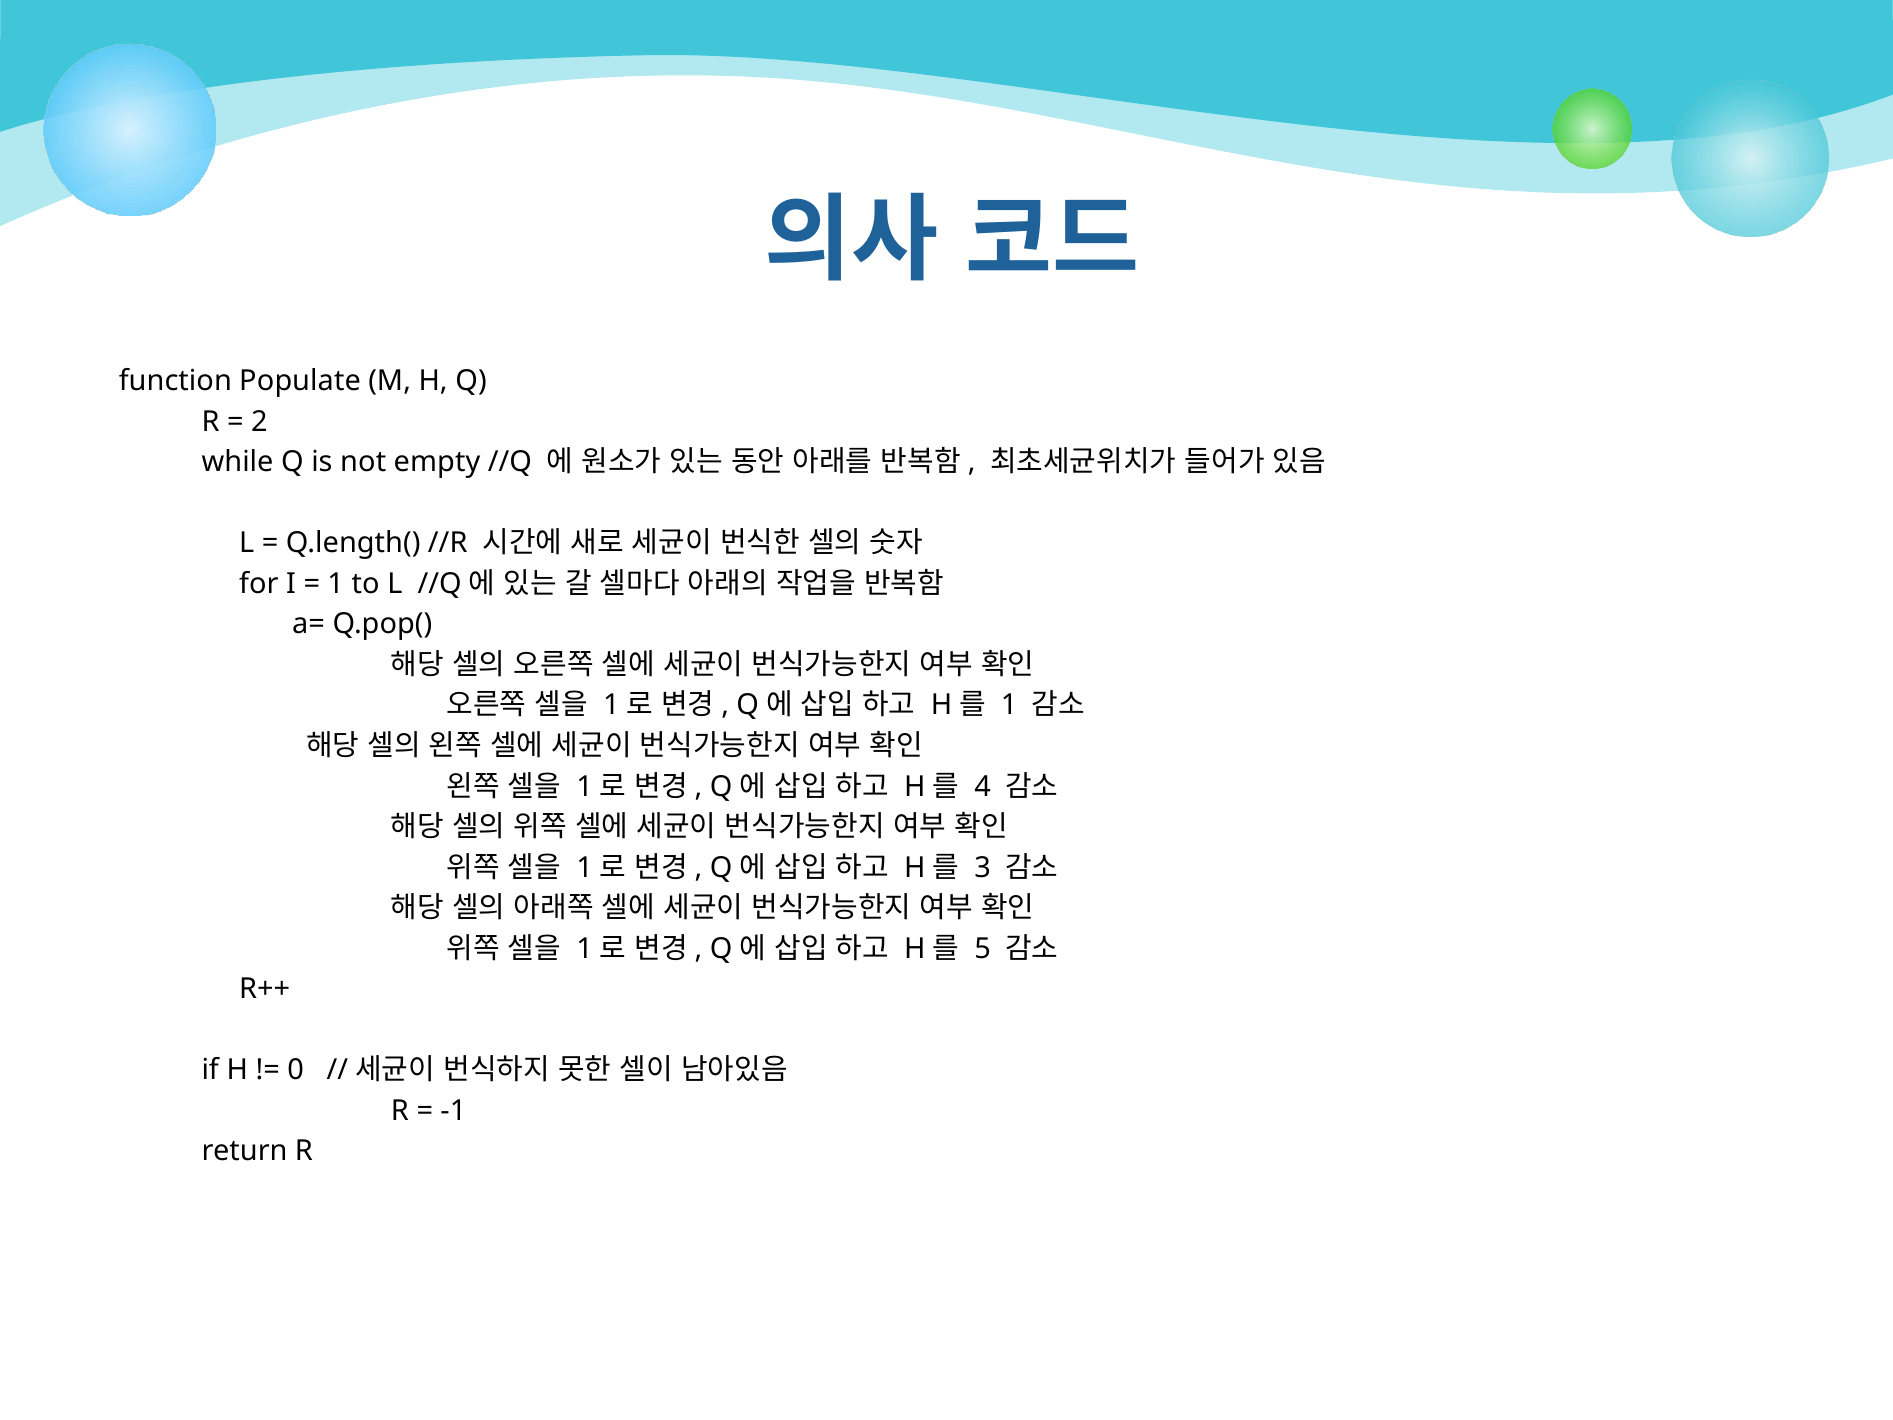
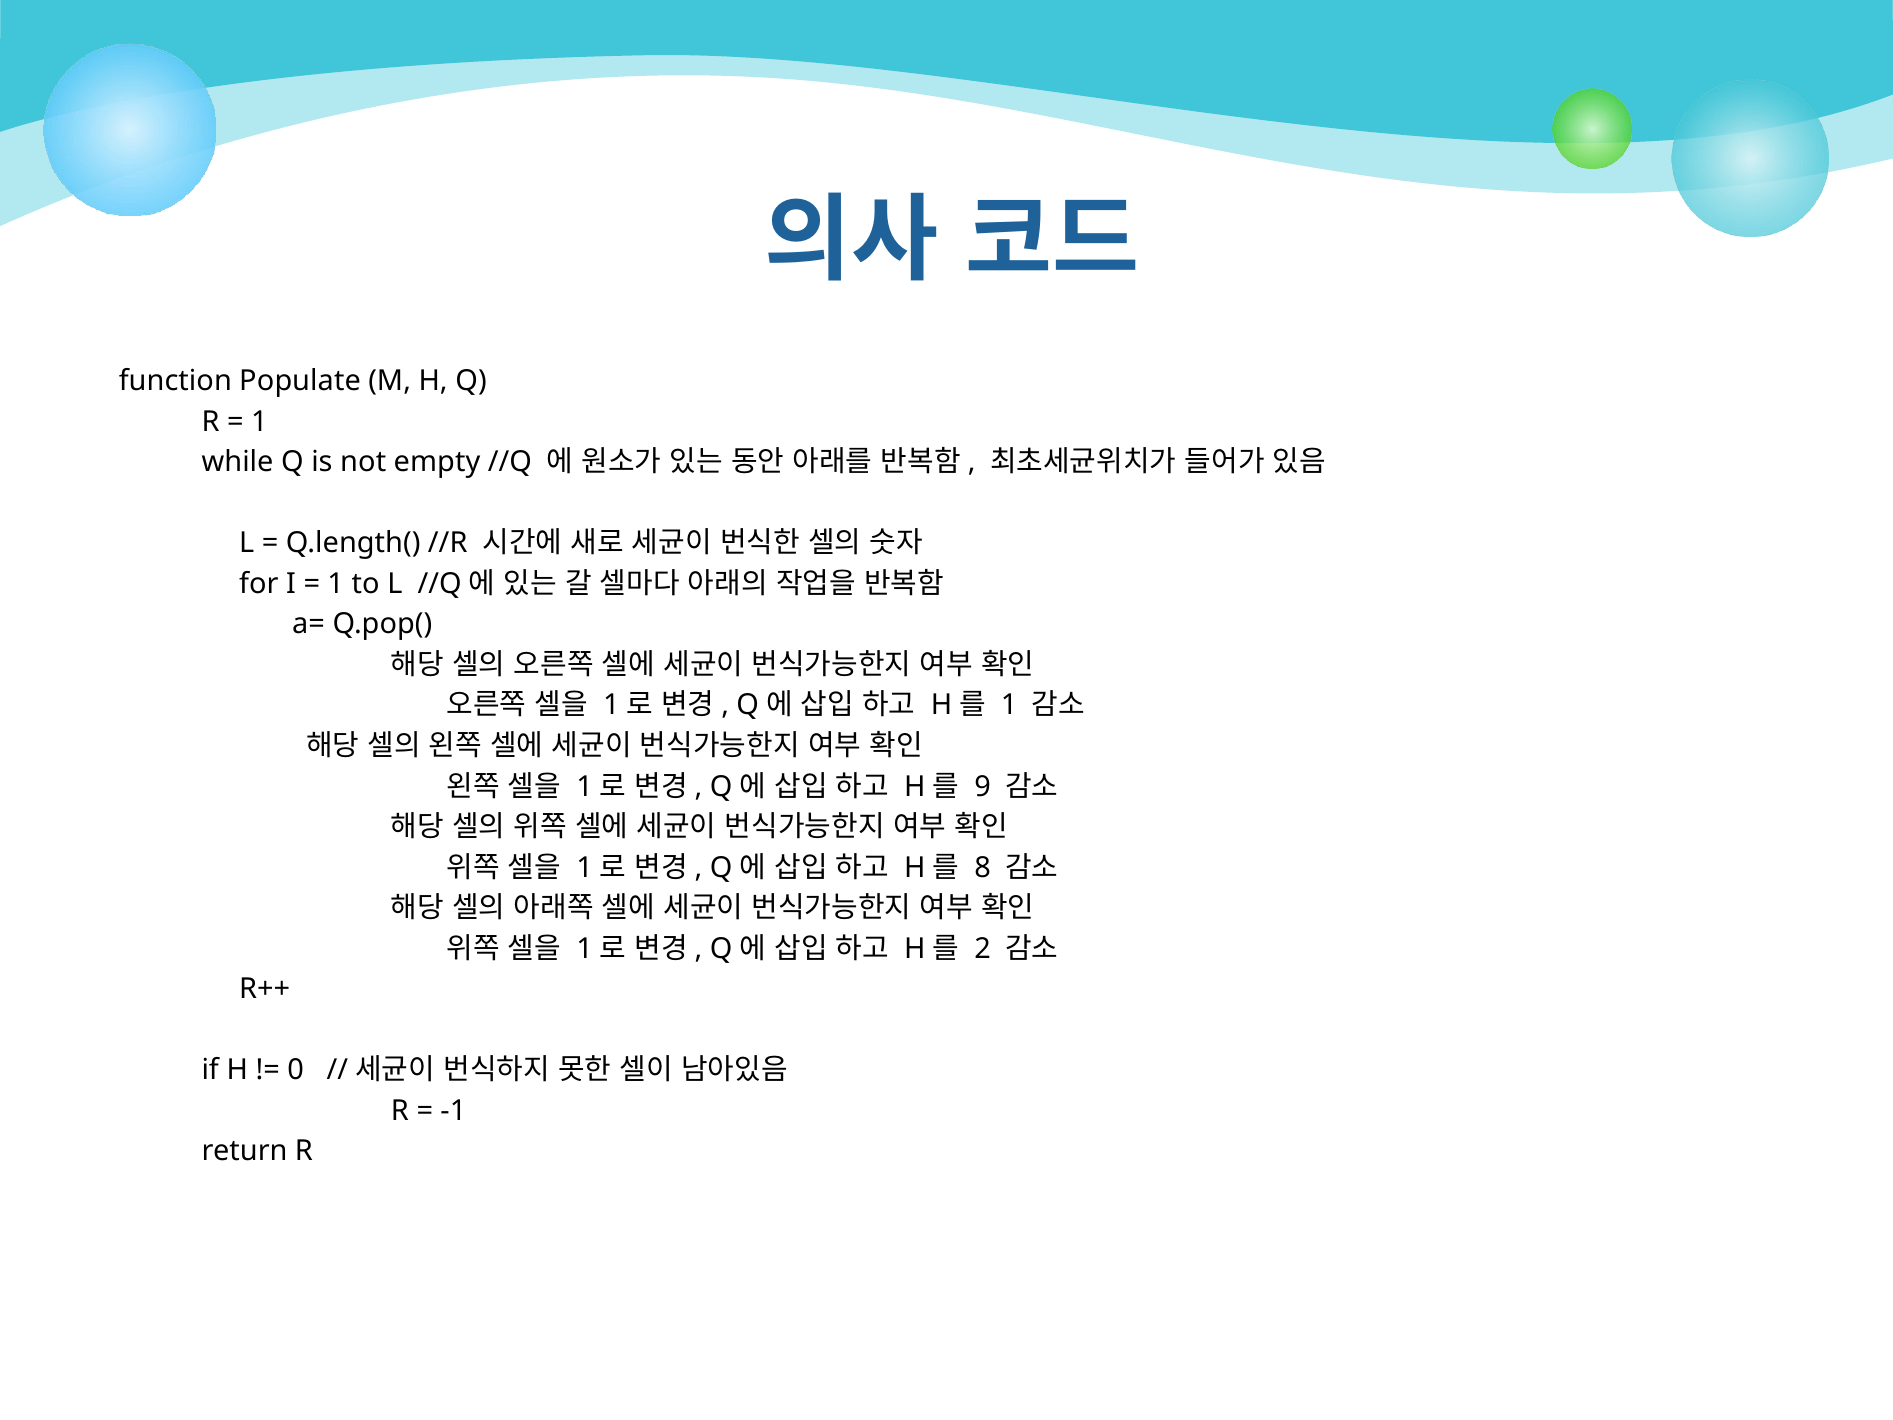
2 at (259, 421): 2 -> 1
4: 4 -> 9
3: 3 -> 8
5: 5 -> 2
